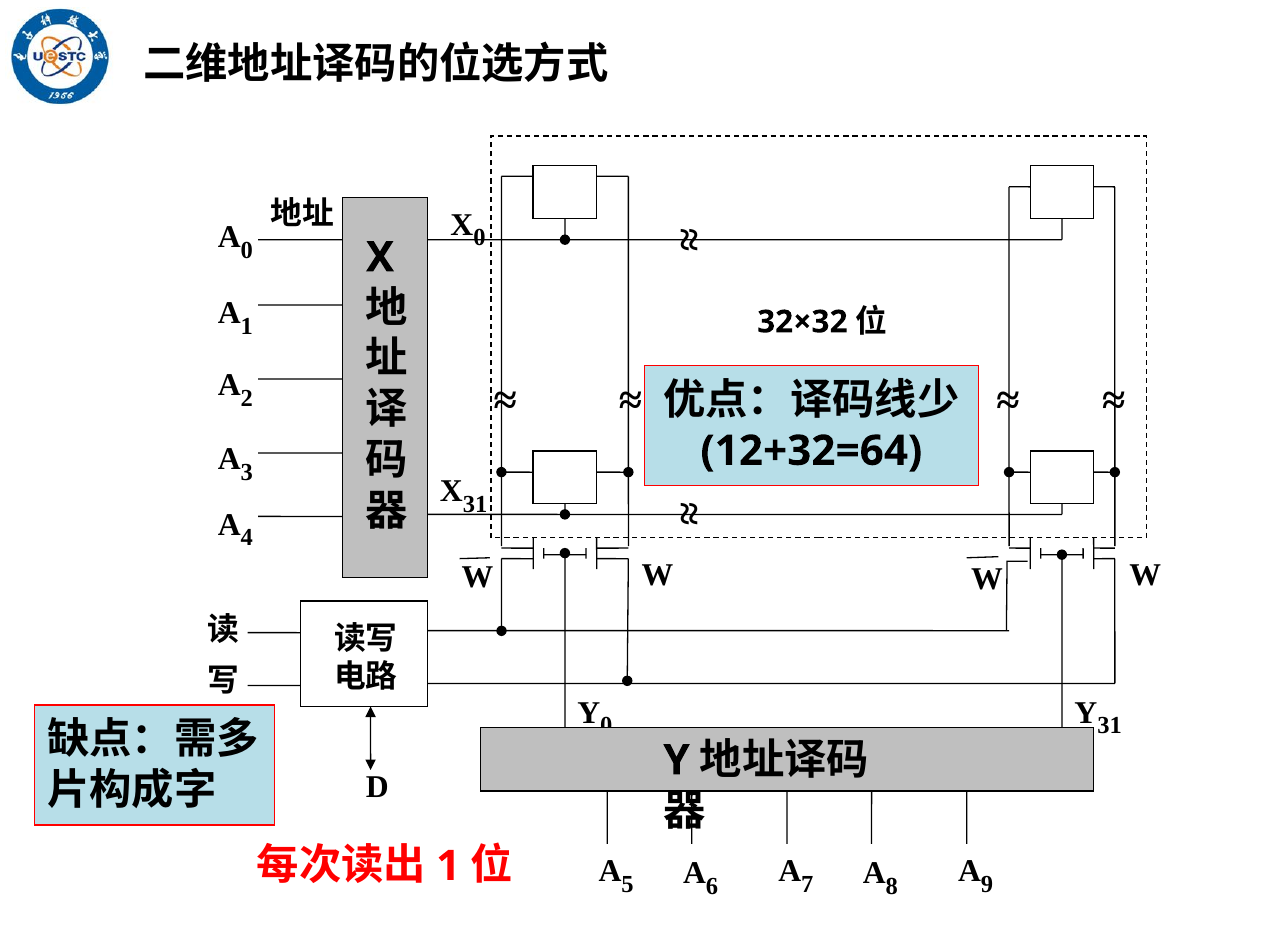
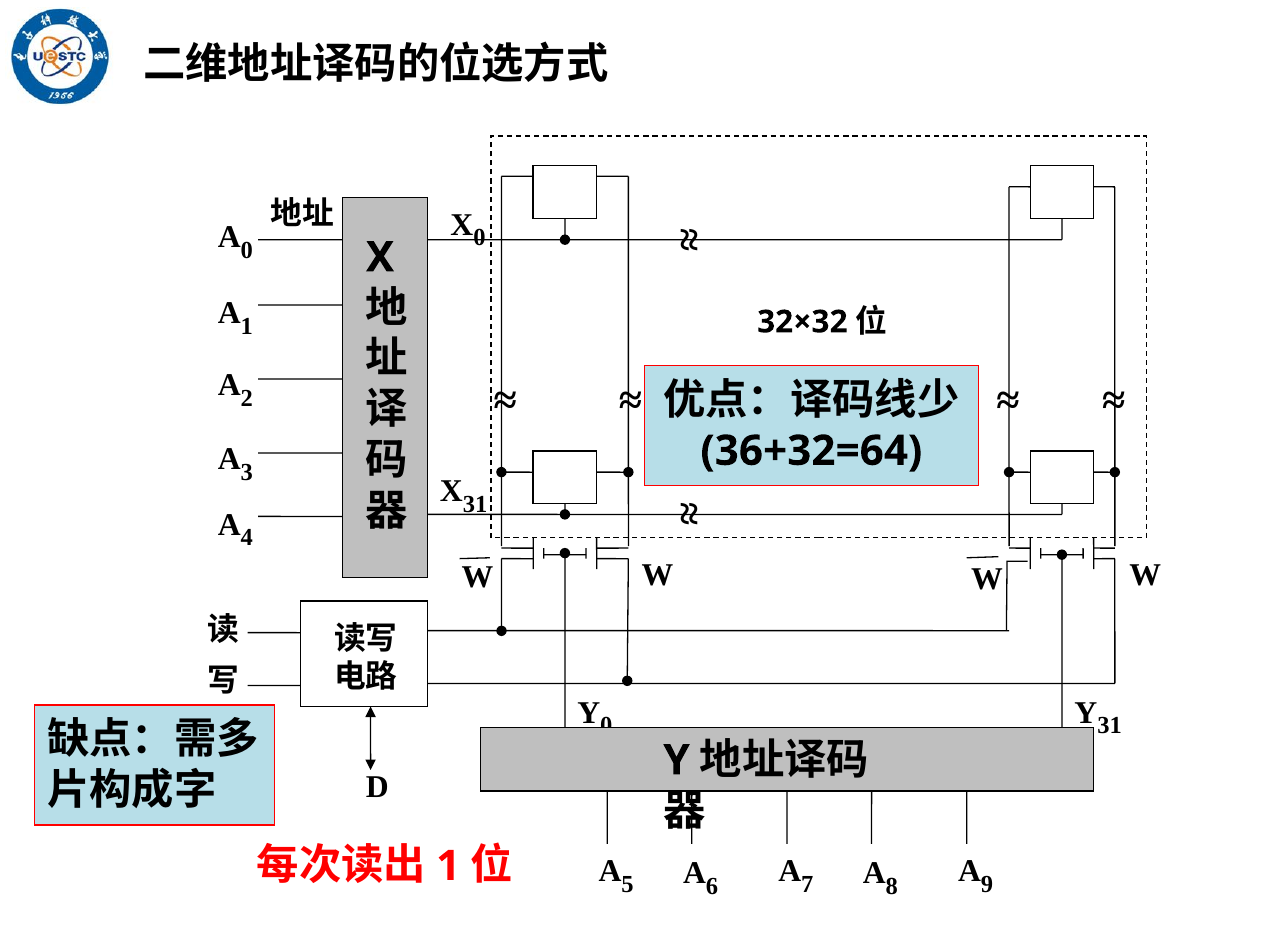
12+32=64: 12+32=64 -> 36+32=64
